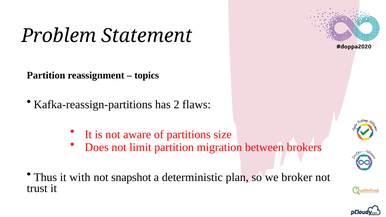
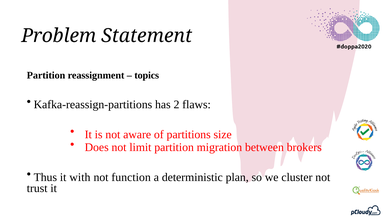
snapshot: snapshot -> function
broker: broker -> cluster
